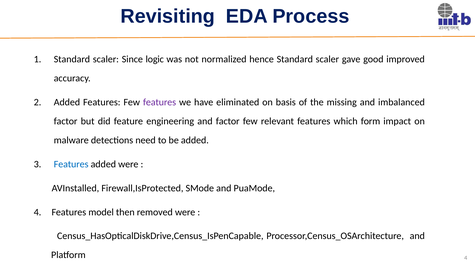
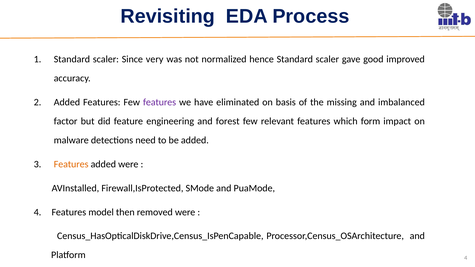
logic: logic -> very
and factor: factor -> forest
Features at (71, 164) colour: blue -> orange
